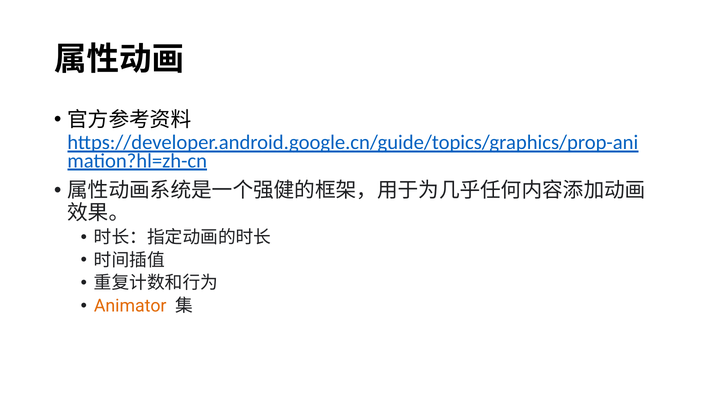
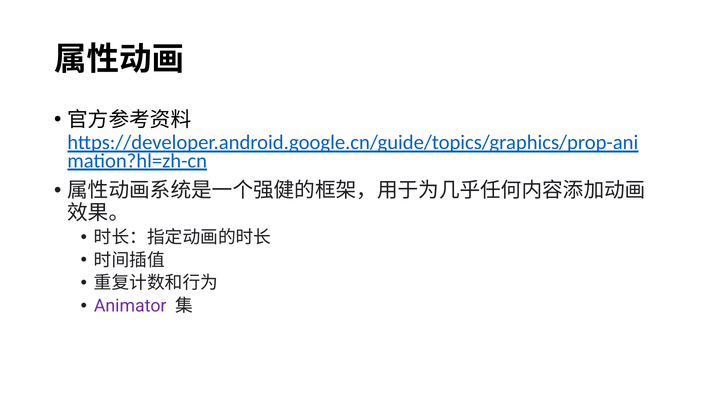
Animator colour: orange -> purple
